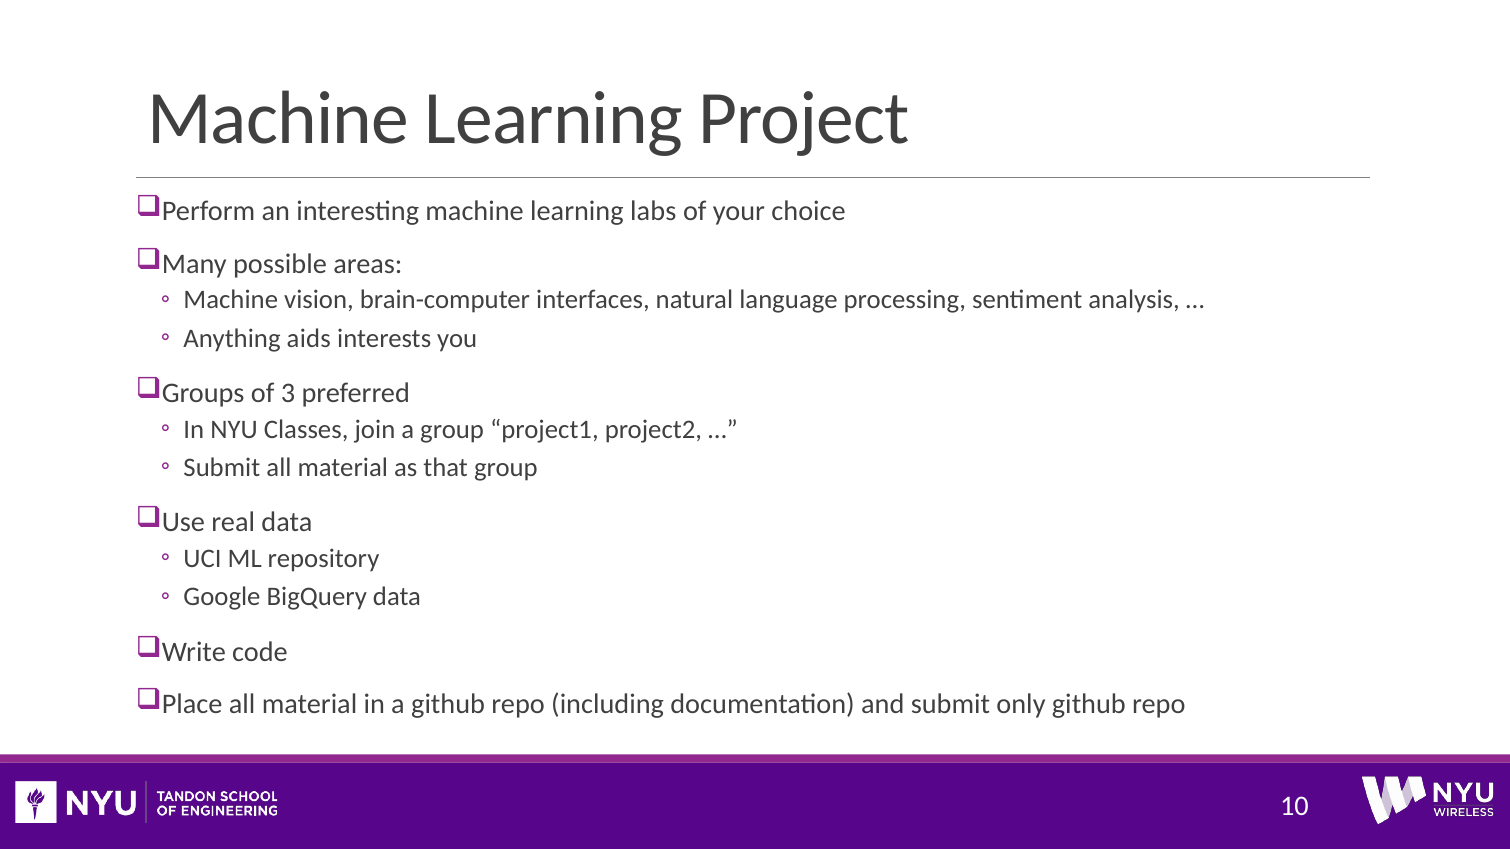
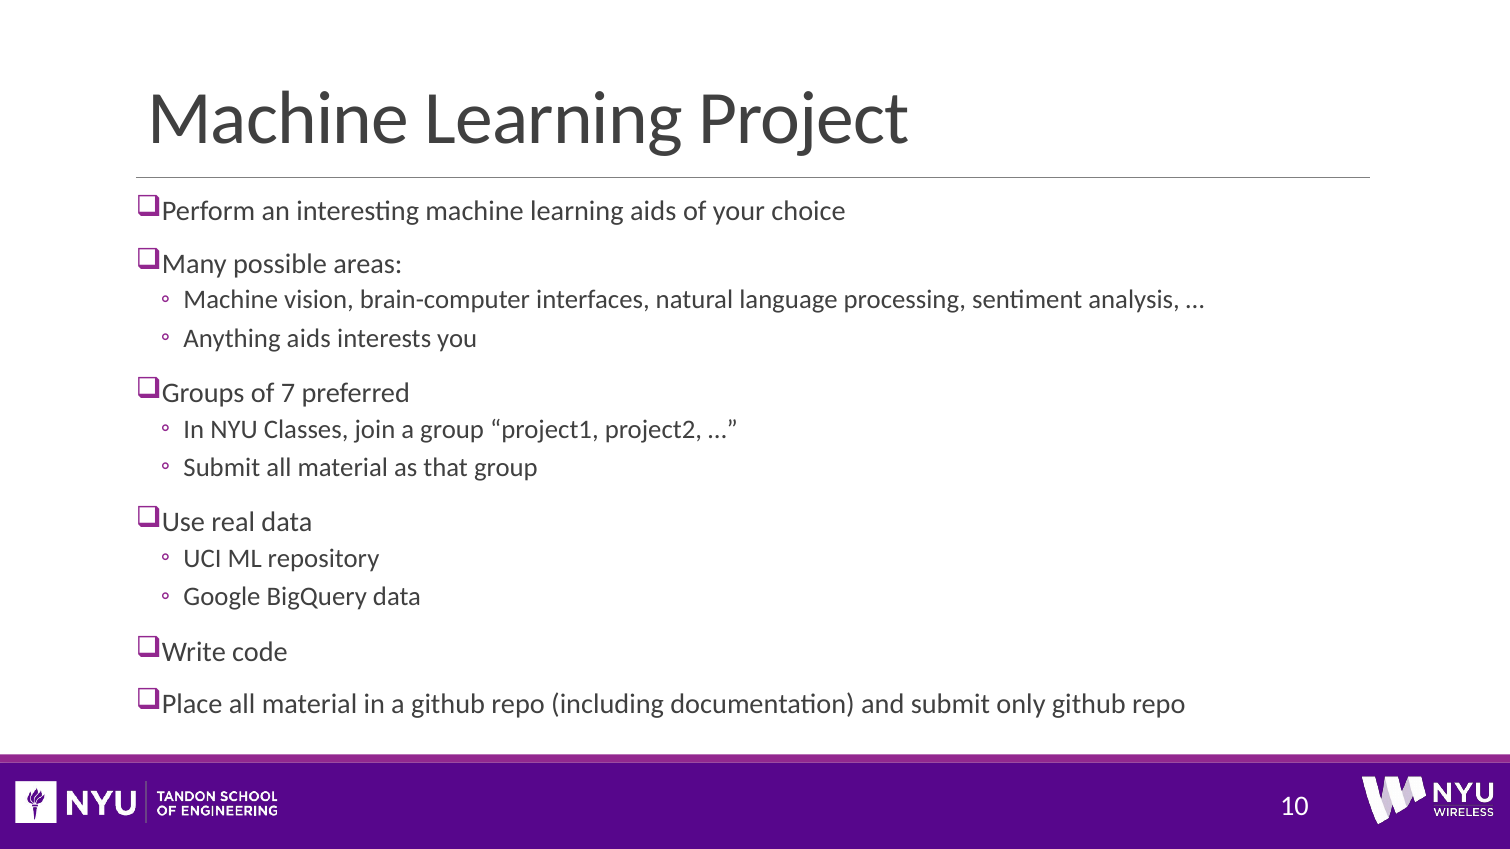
learning labs: labs -> aids
3: 3 -> 7
